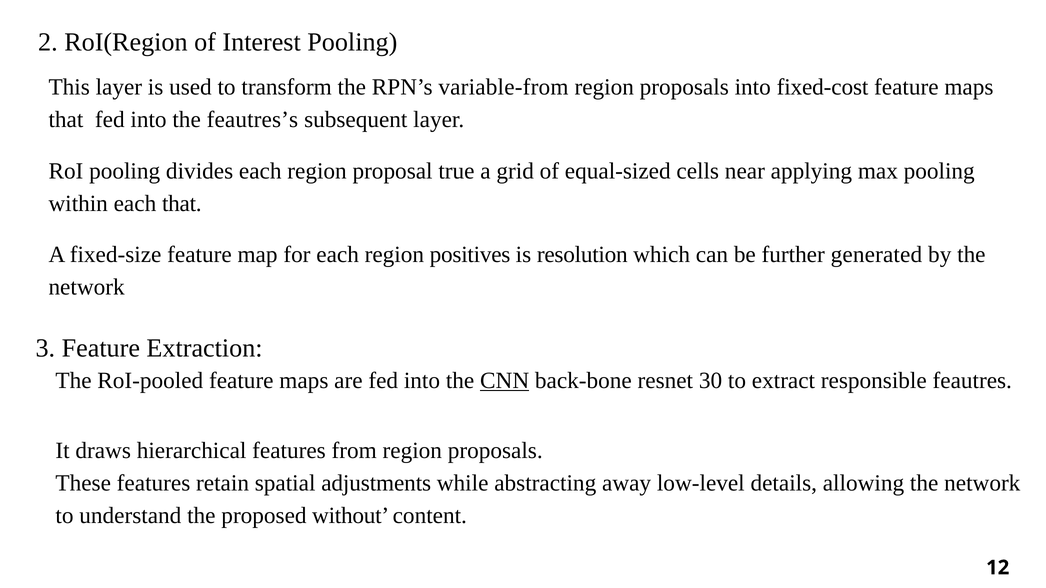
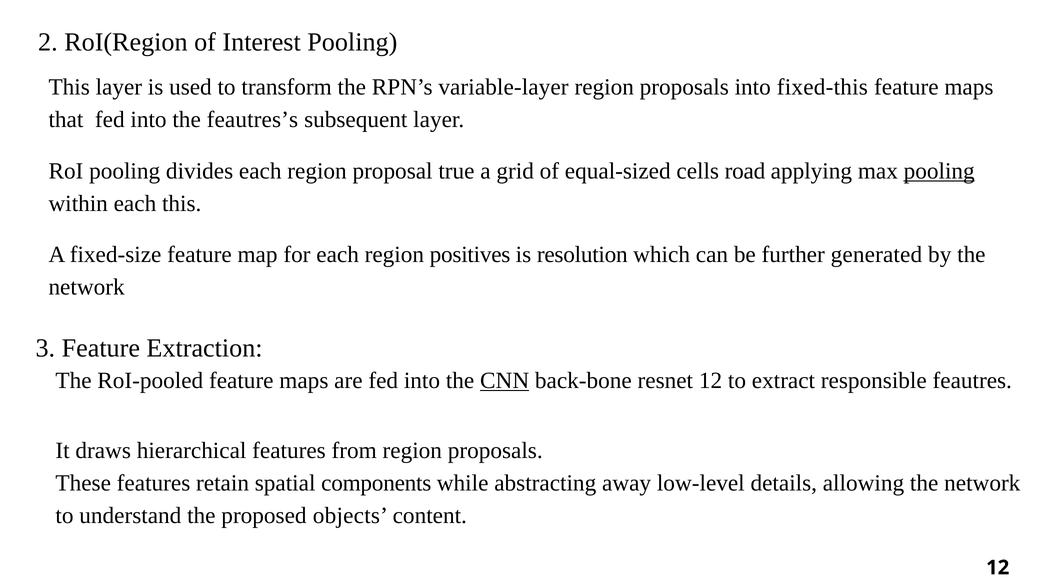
variable-from: variable-from -> variable-layer
fixed-cost: fixed-cost -> fixed-this
near: near -> road
pooling at (939, 171) underline: none -> present
each that: that -> this
resnet 30: 30 -> 12
adjustments: adjustments -> components
without: without -> objects
